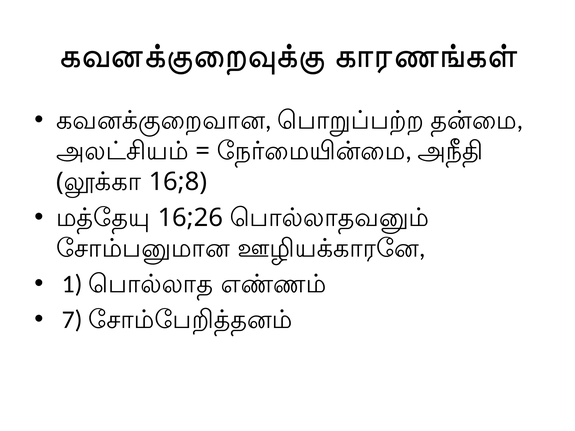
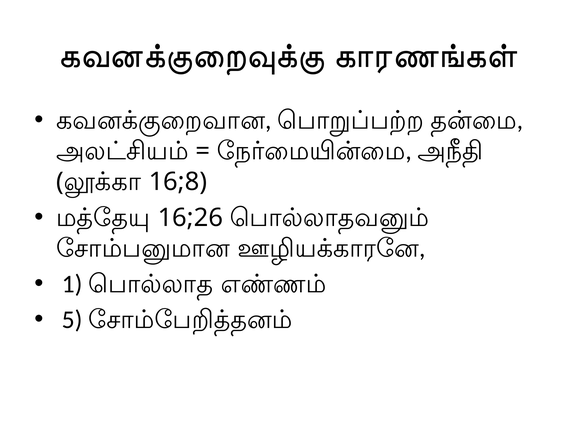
7: 7 -> 5
